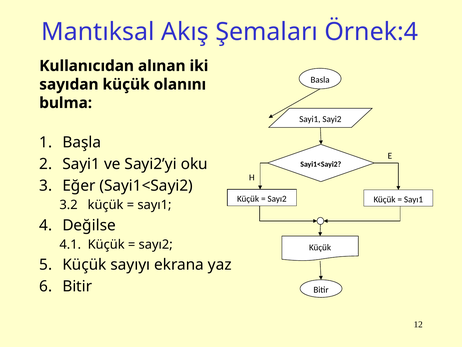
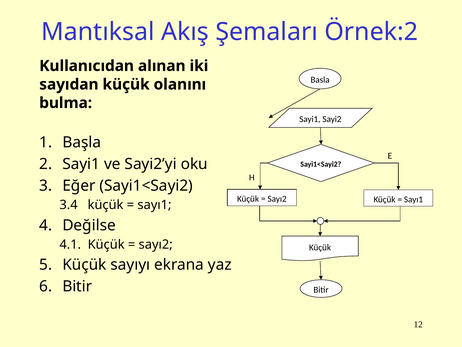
Örnek:4: Örnek:4 -> Örnek:2
3.2: 3.2 -> 3.4
